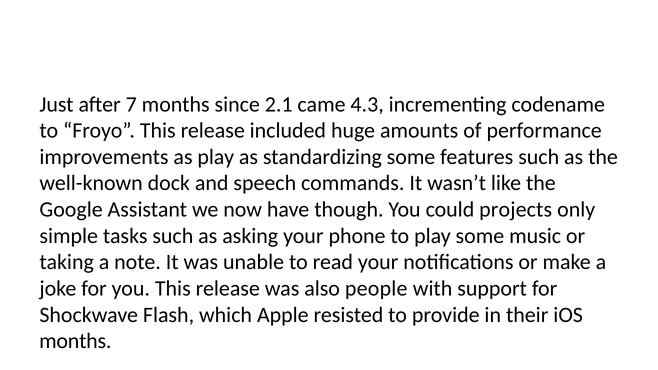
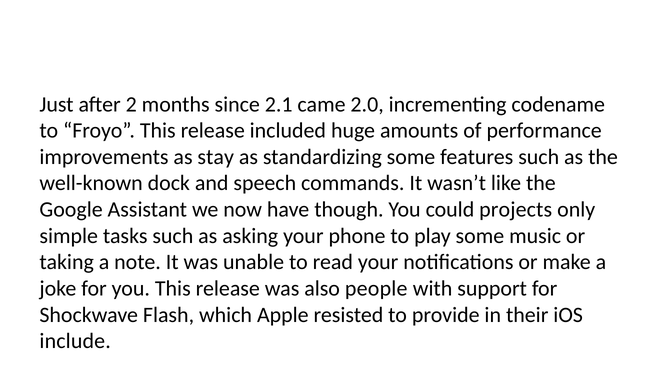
7: 7 -> 2
4.3: 4.3 -> 2.0
as play: play -> stay
months at (75, 341): months -> include
